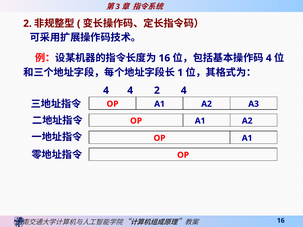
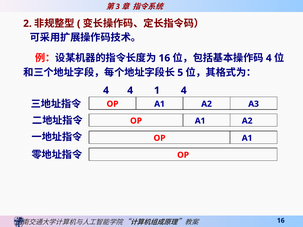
1: 1 -> 5
4 2: 2 -> 1
